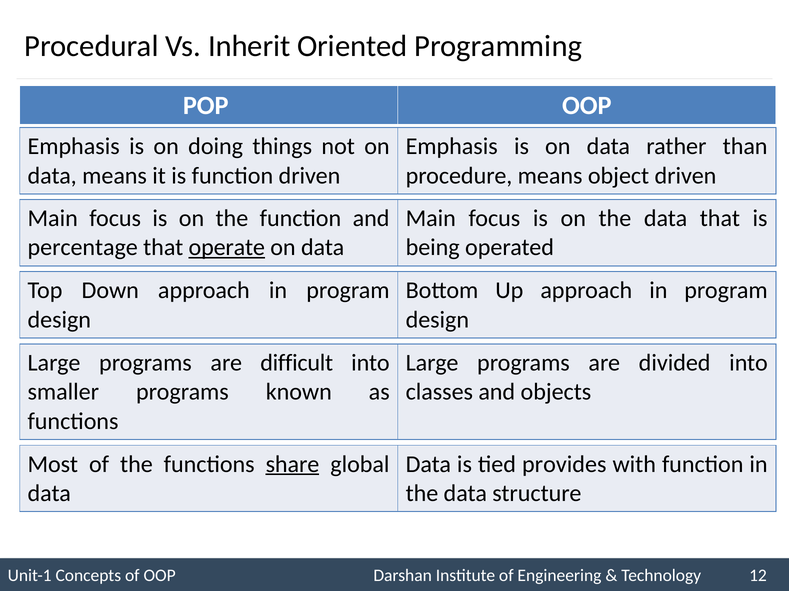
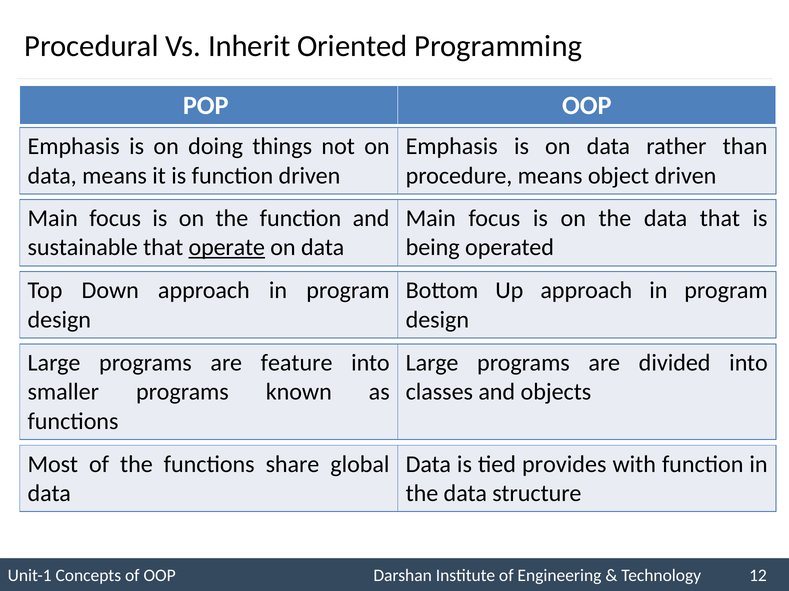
percentage: percentage -> sustainable
difficult: difficult -> feature
share underline: present -> none
